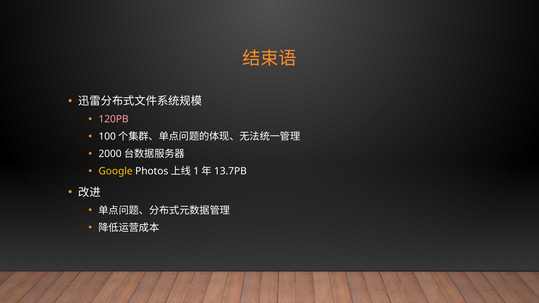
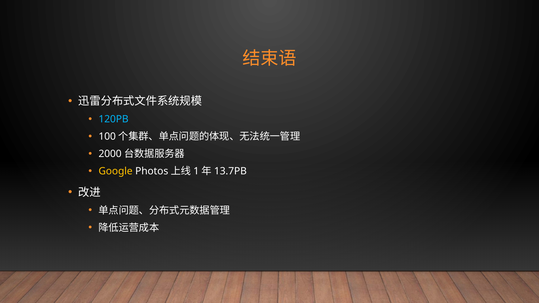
120PB colour: pink -> light blue
